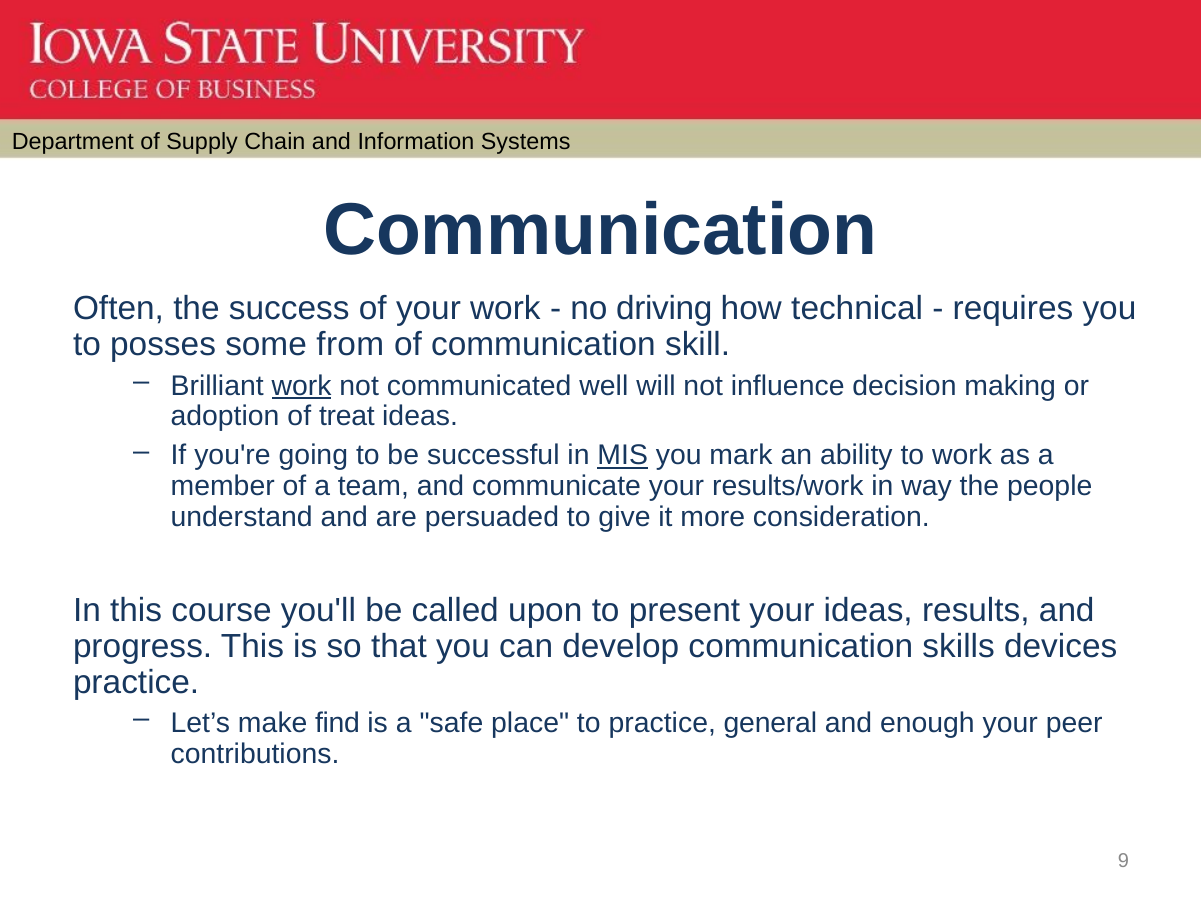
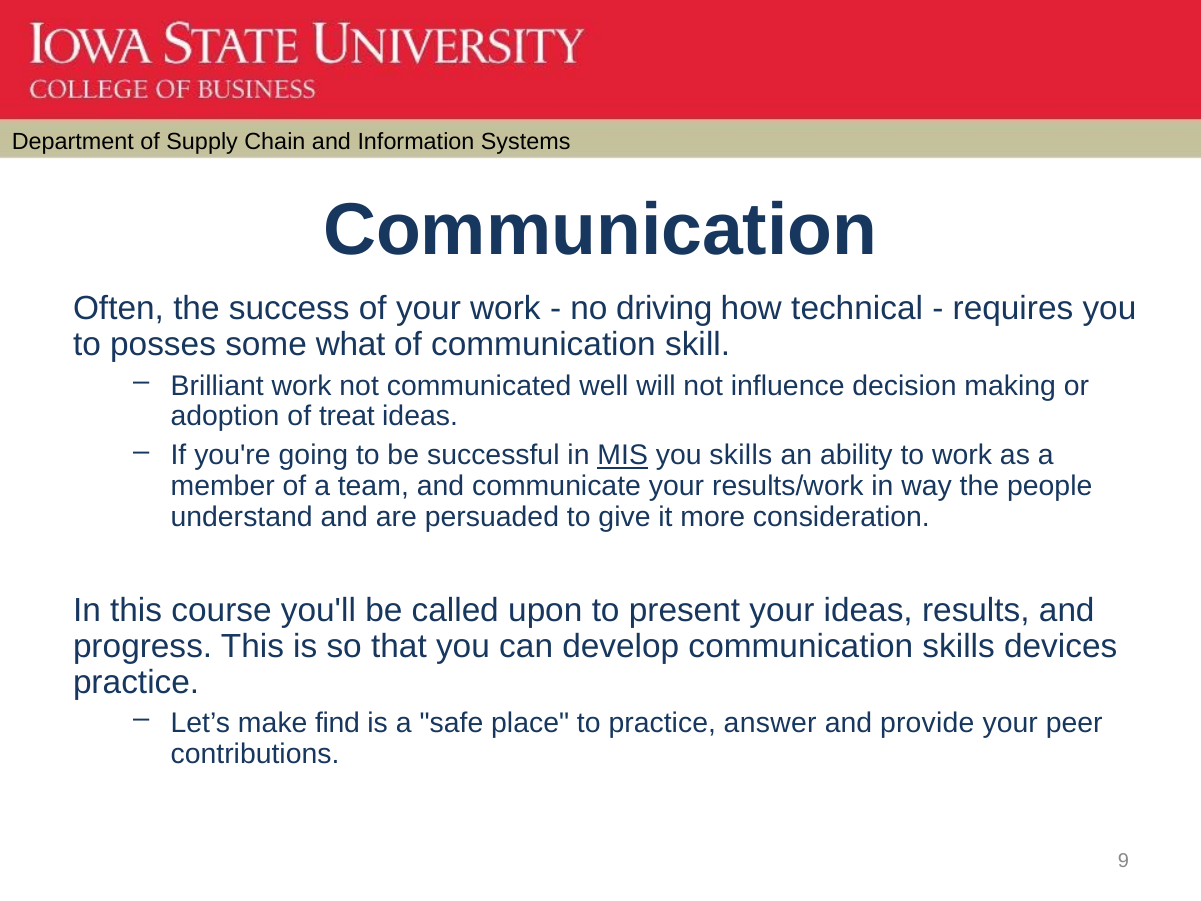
from: from -> what
work at (302, 386) underline: present -> none
you mark: mark -> skills
general: general -> answer
enough: enough -> provide
